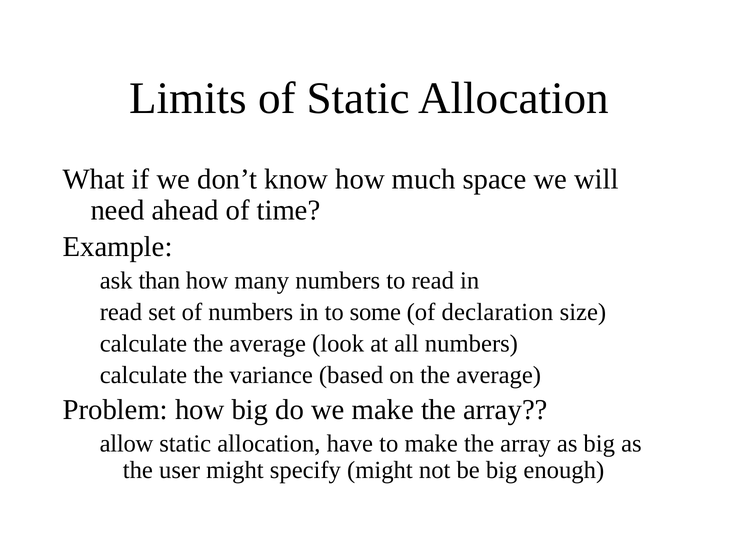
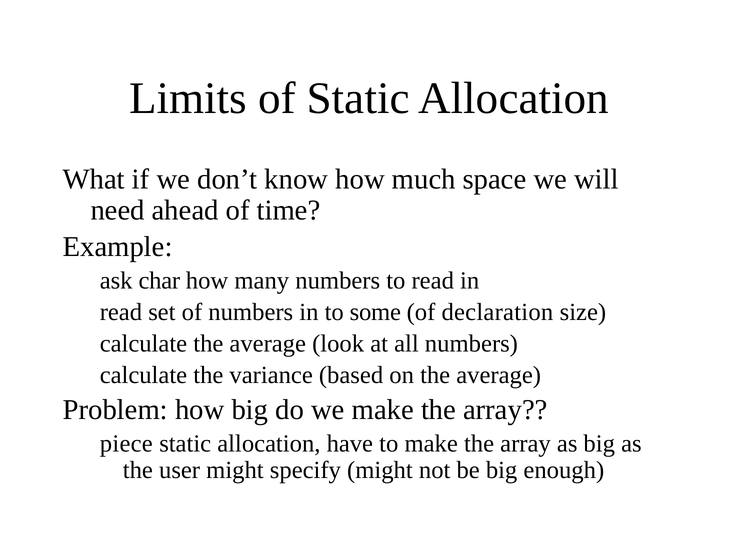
than: than -> char
allow: allow -> piece
